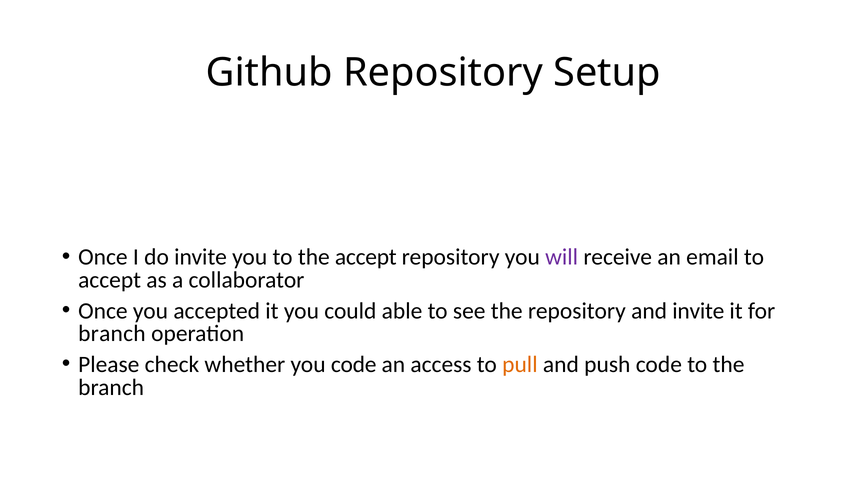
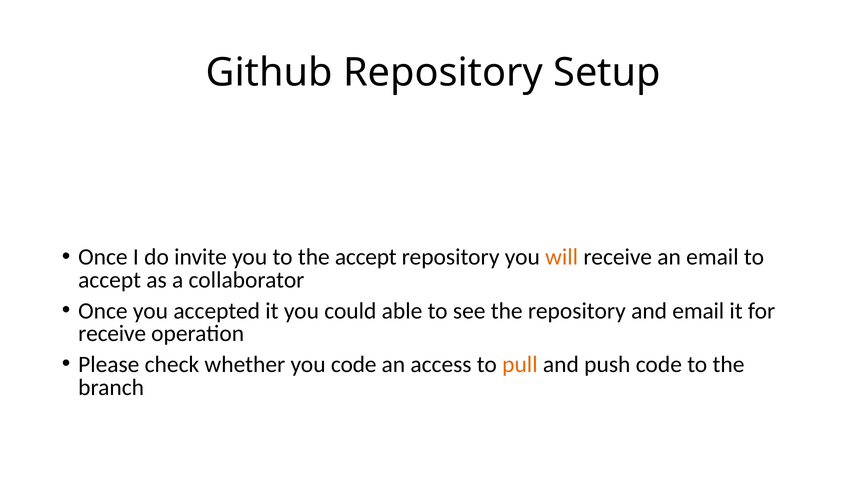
will colour: purple -> orange
and invite: invite -> email
branch at (112, 334): branch -> receive
